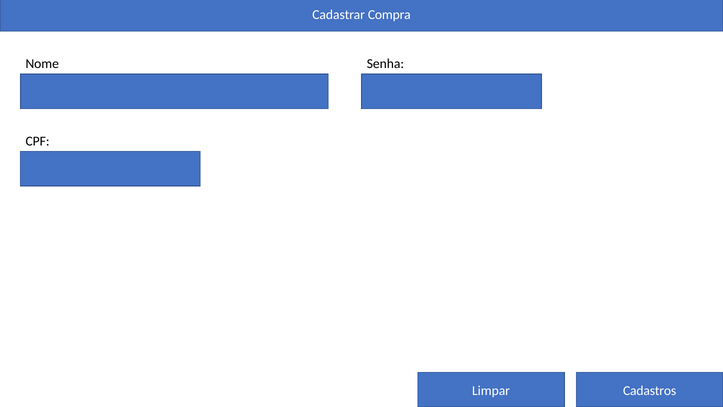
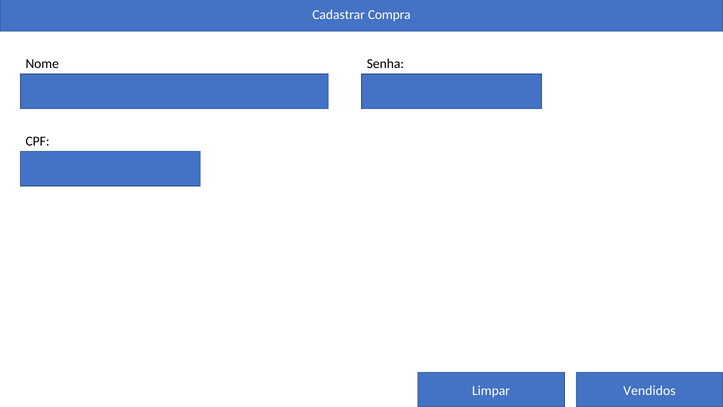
Cadastros: Cadastros -> Vendidos
